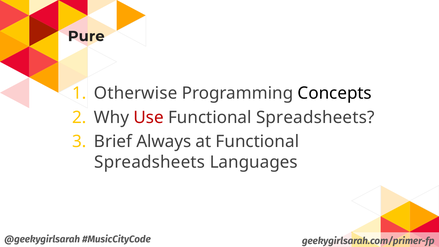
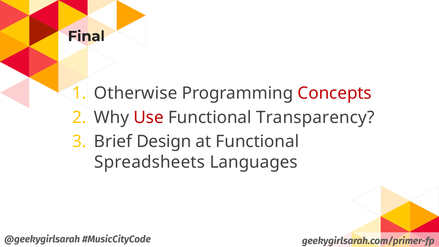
Pure: Pure -> Final
Concepts colour: black -> red
Spreadsheets at (315, 117): Spreadsheets -> Transparency
Always: Always -> Design
